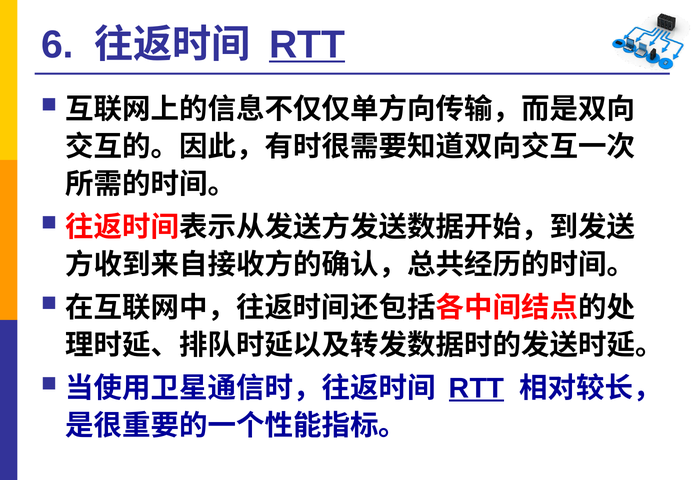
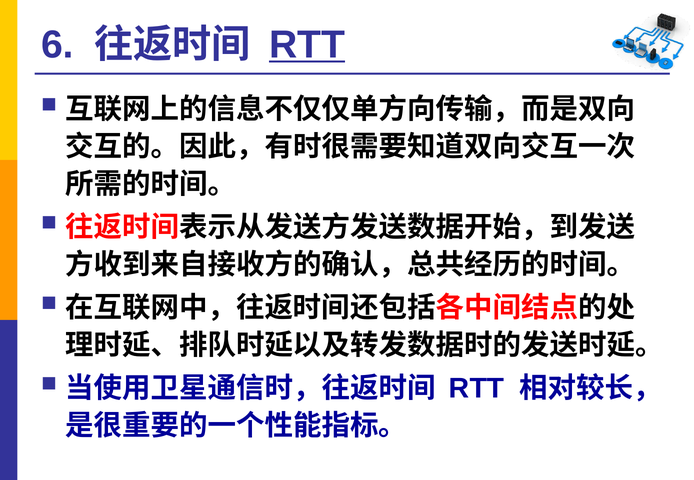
RTT at (477, 389) underline: present -> none
